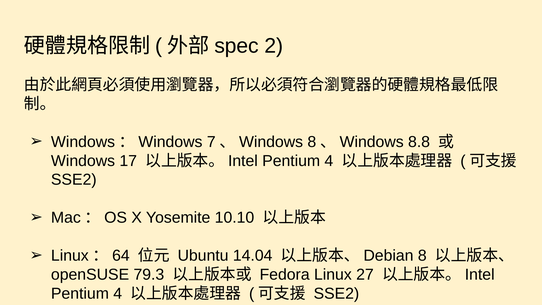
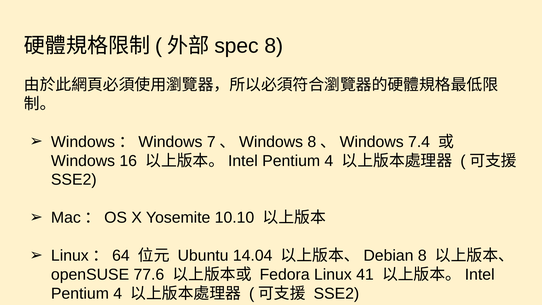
2 at (274, 46): 2 -> 8
8.8: 8.8 -> 7.4
17: 17 -> 16
79.3: 79.3 -> 77.6
27: 27 -> 41
